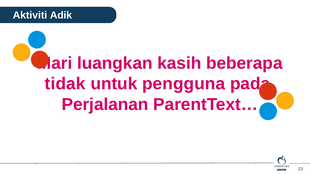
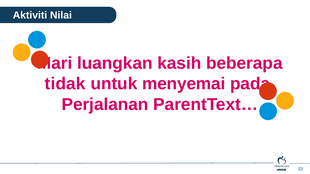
Adik: Adik -> Nilai
pengguna: pengguna -> menyemai
